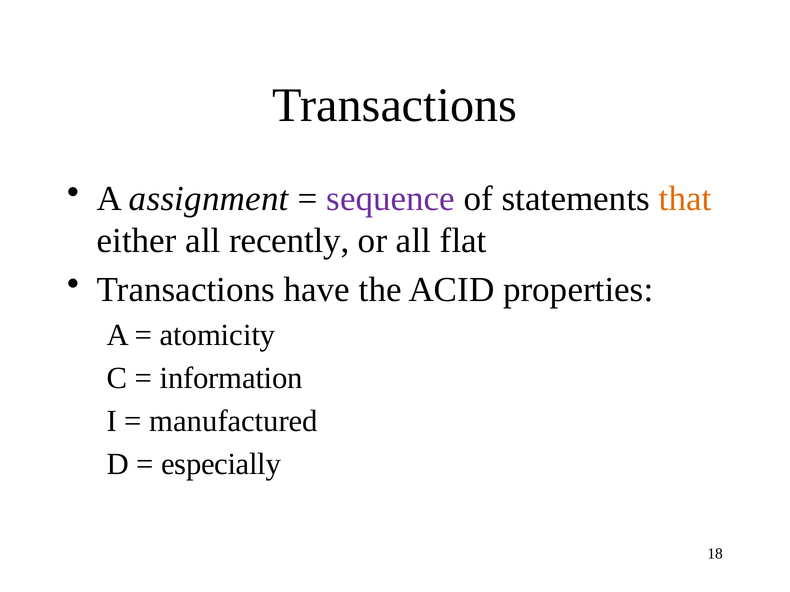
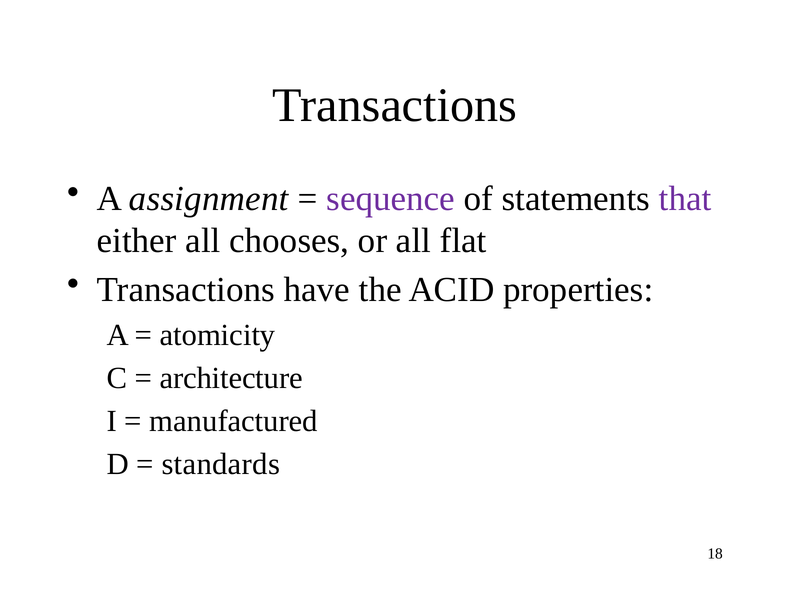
that colour: orange -> purple
recently: recently -> chooses
information: information -> architecture
especially: especially -> standards
